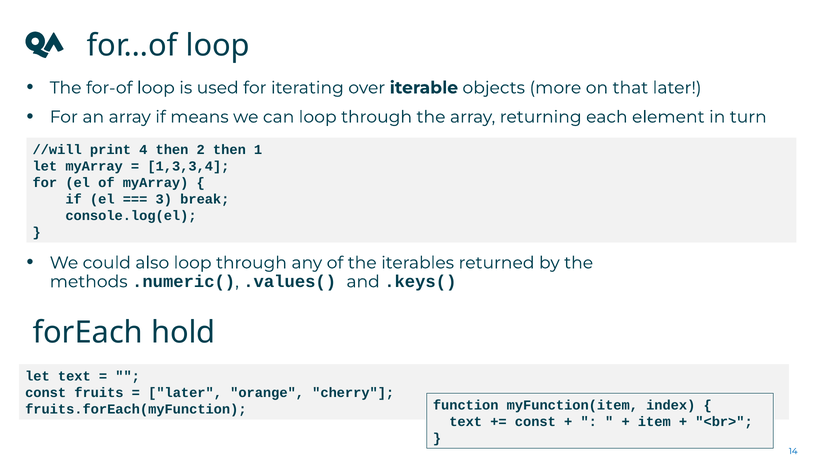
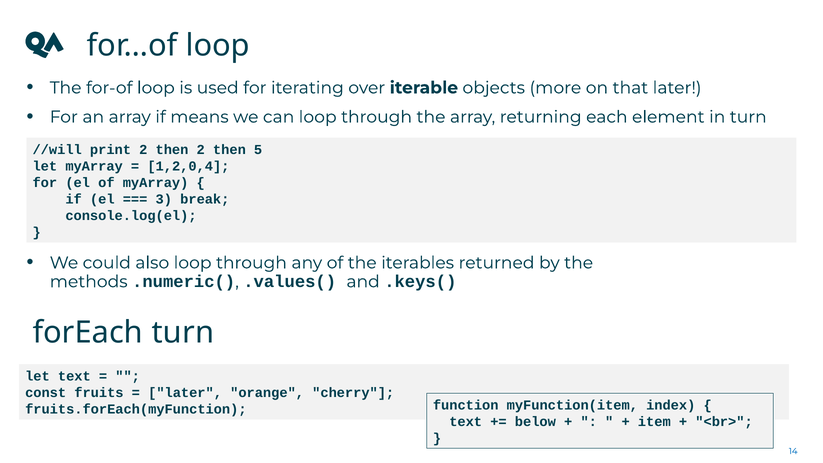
print 4: 4 -> 2
1: 1 -> 5
1,3,3,4: 1,3,3,4 -> 1,2,0,4
forEach hold: hold -> turn
const at (535, 422): const -> below
